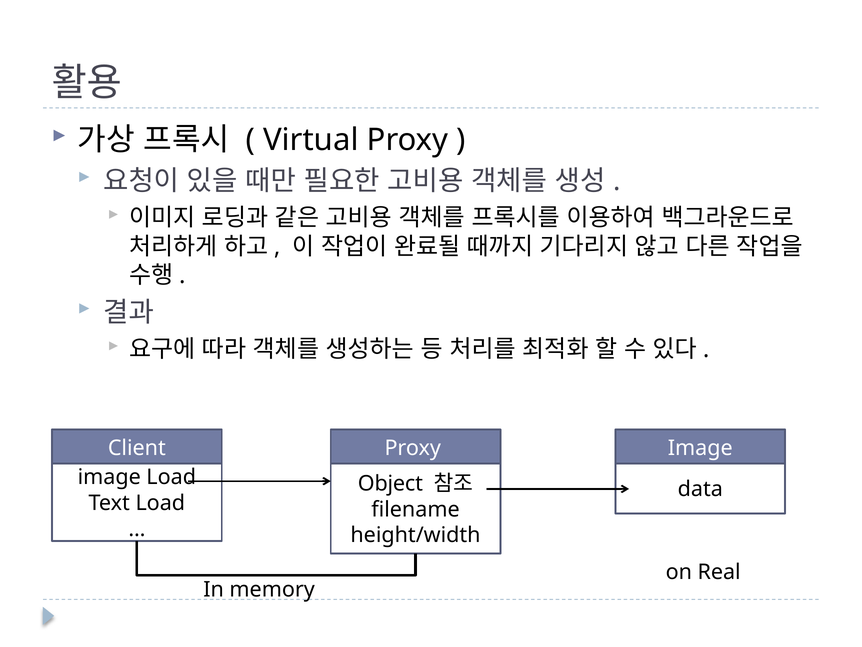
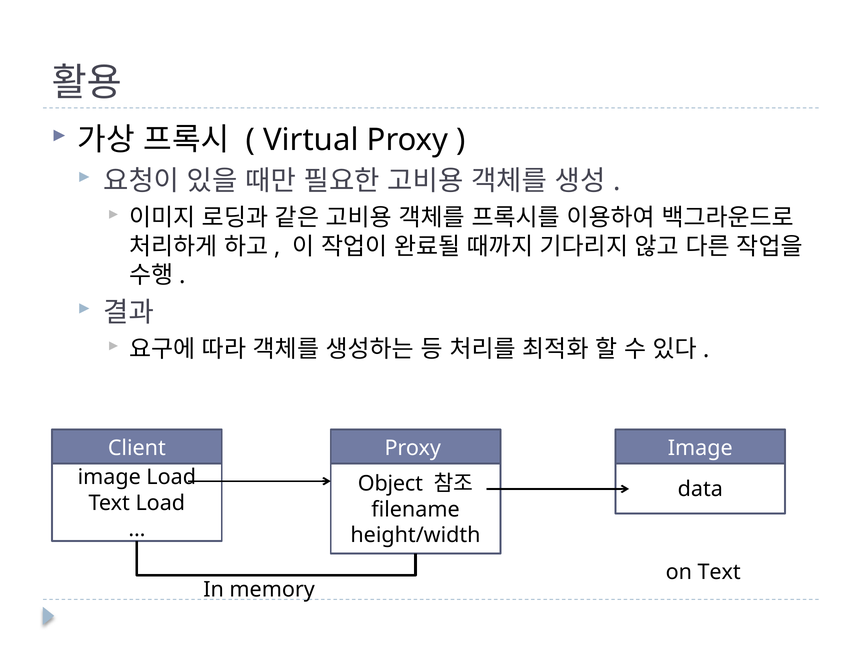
on Real: Real -> Text
